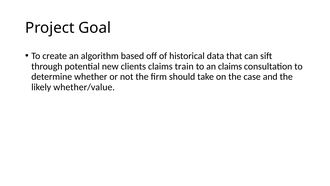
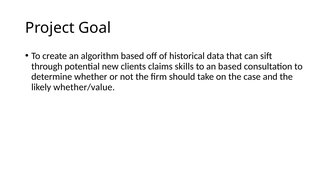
train: train -> skills
an claims: claims -> based
